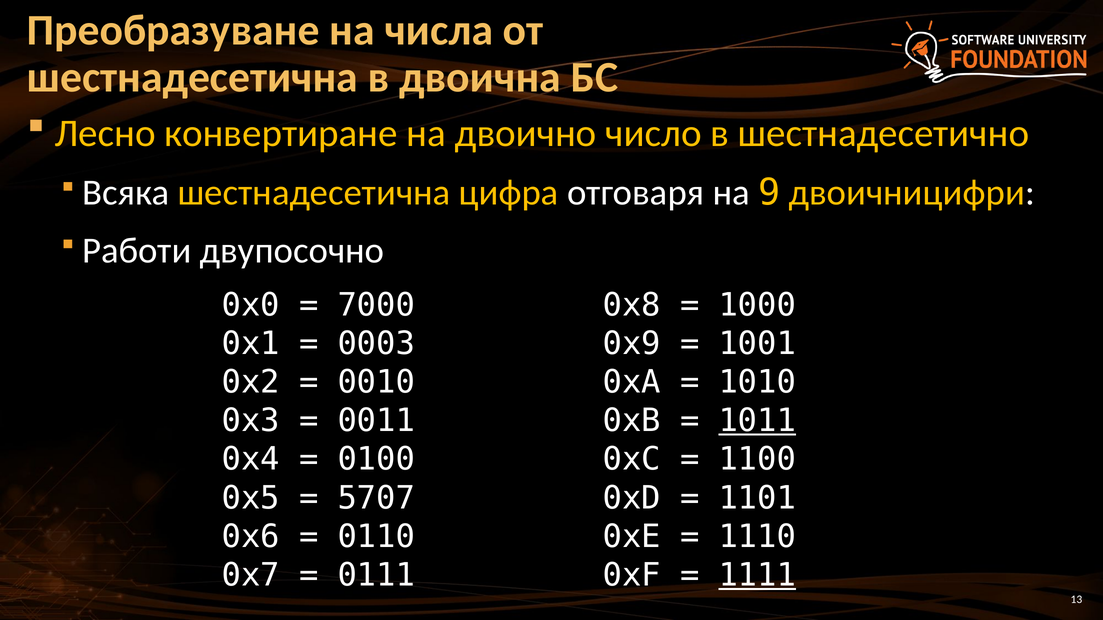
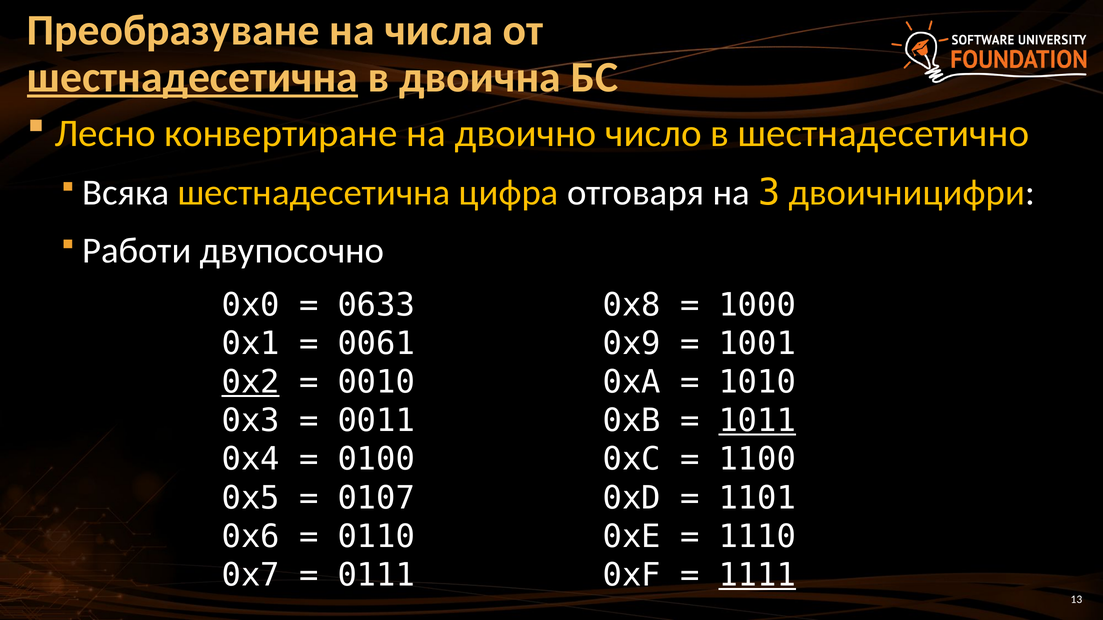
шестнадесетична at (192, 77) underline: none -> present
9: 9 -> 3
7000: 7000 -> 0633
0003: 0003 -> 0061
0x2 underline: none -> present
5707: 5707 -> 0107
